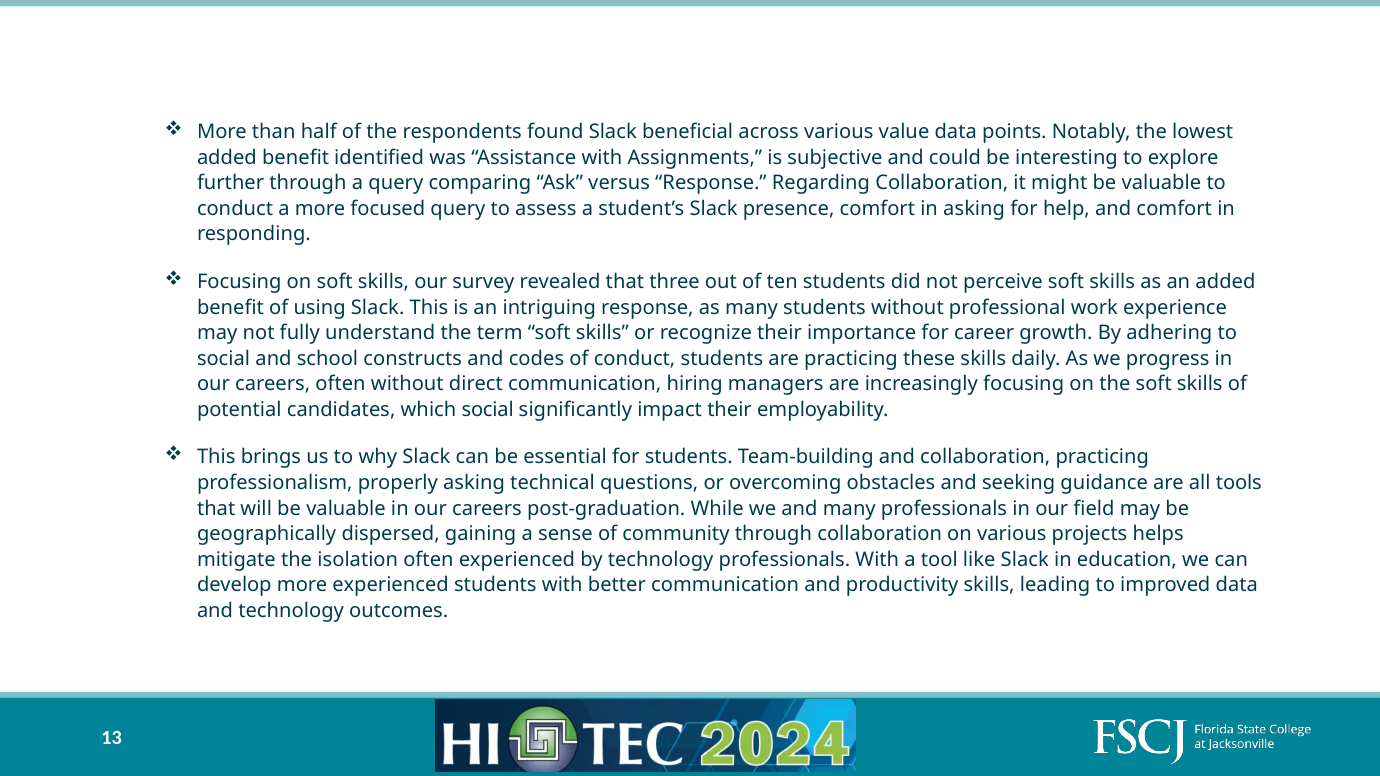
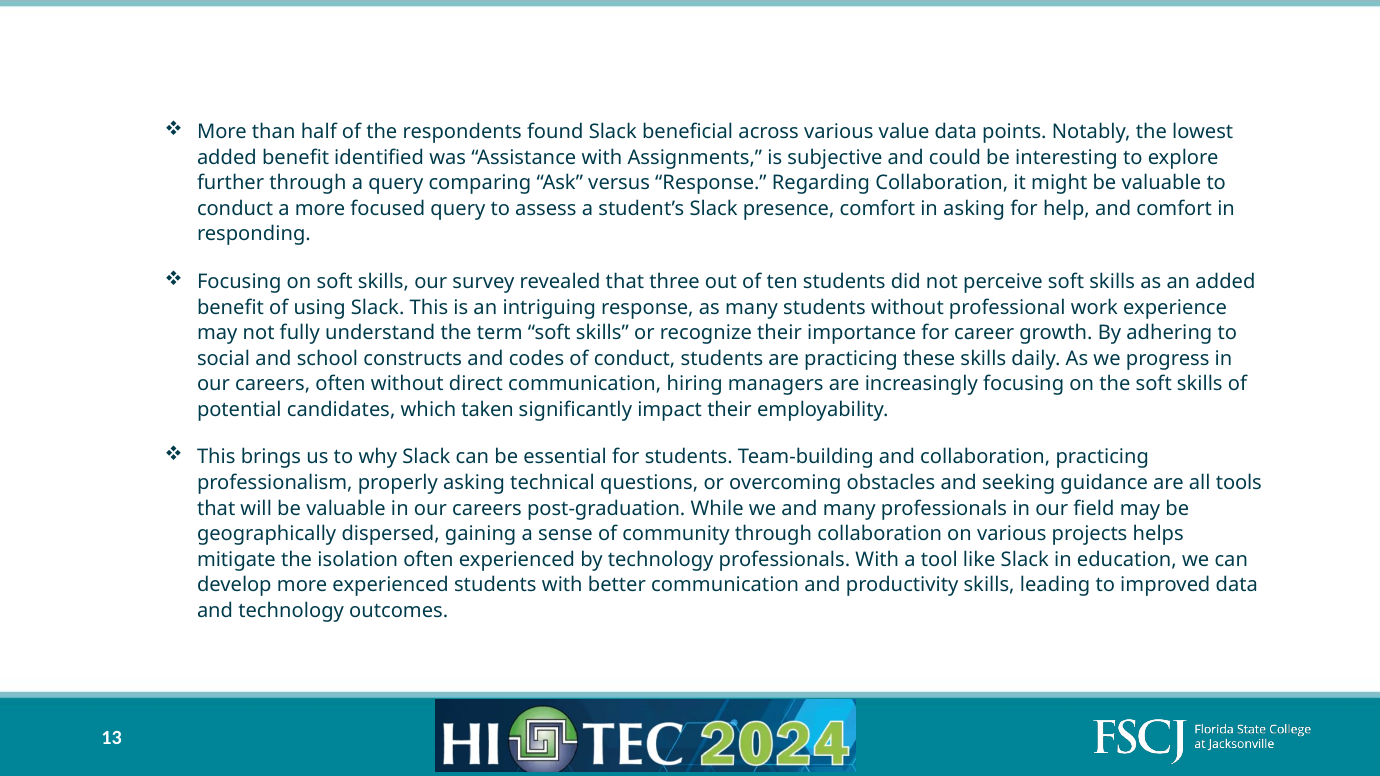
which social: social -> taken
